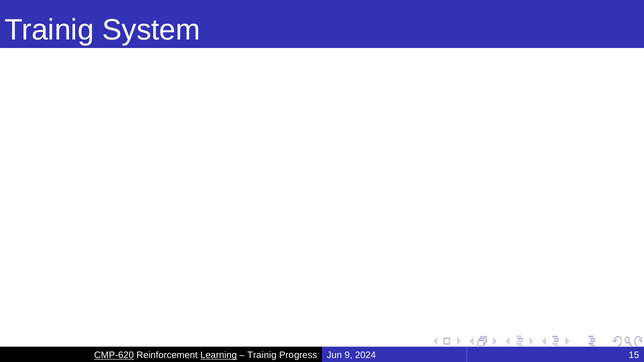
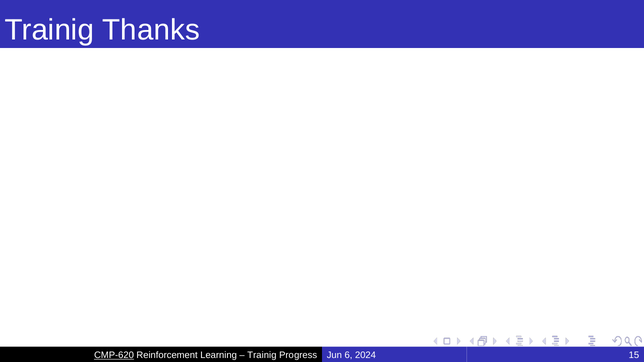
System: System -> Thanks
Learning underline: present -> none
9: 9 -> 6
